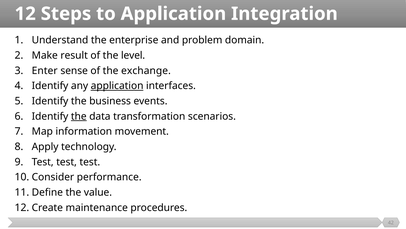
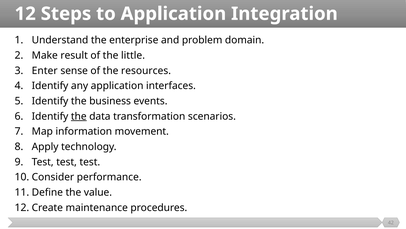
level: level -> little
exchange: exchange -> resources
application at (117, 86) underline: present -> none
